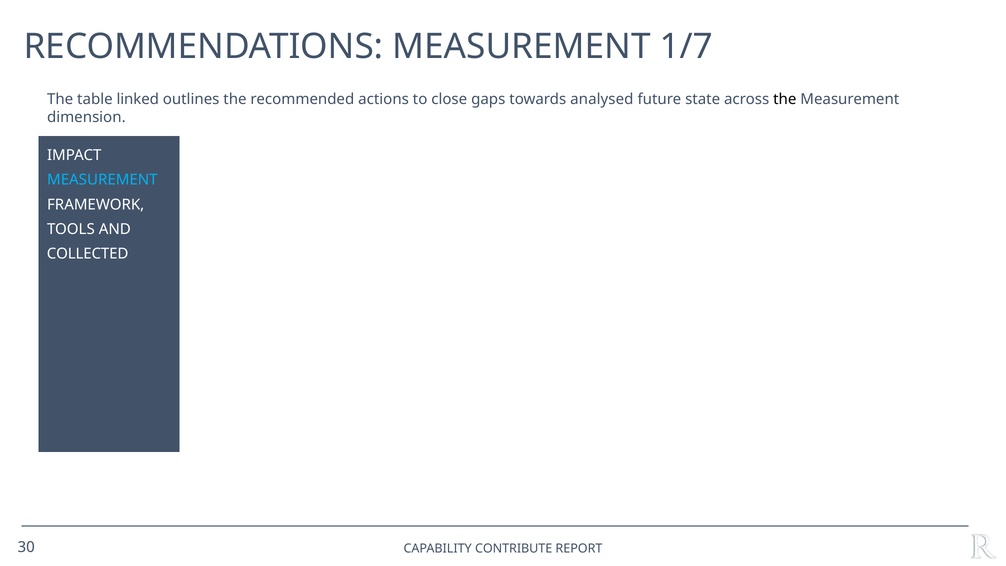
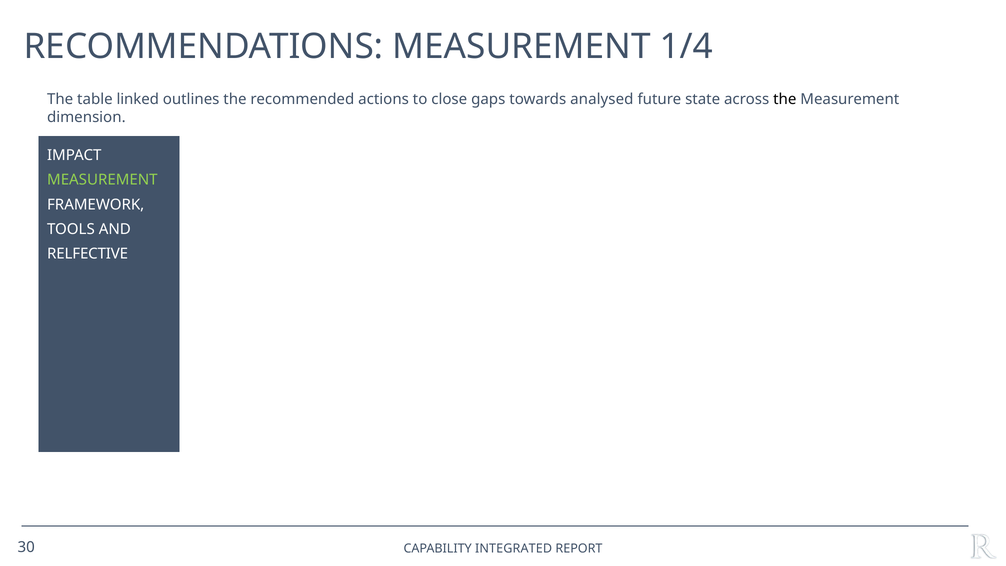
1/7: 1/7 -> 1/4
MEASUREMENT at (102, 180) colour: light blue -> light green
COLLECTED: COLLECTED -> RELFECTIVE
CONTRIBUTE: CONTRIBUTE -> INTEGRATED
